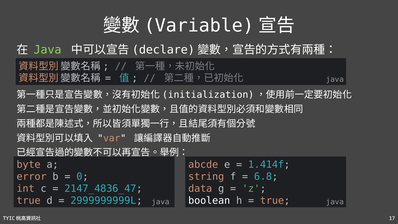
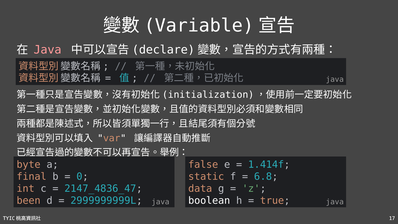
Java at (48, 50) colour: light green -> pink
abcde: abcde -> false
error: error -> final
string: string -> static
true at (29, 200): true -> been
